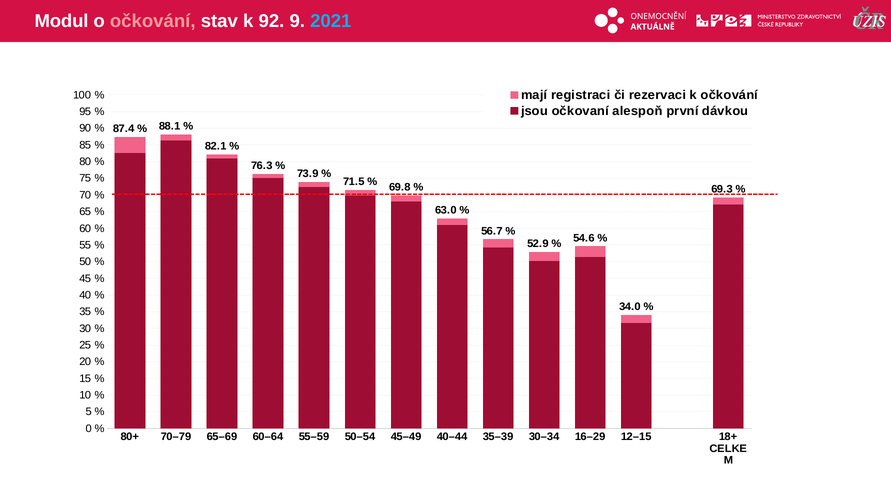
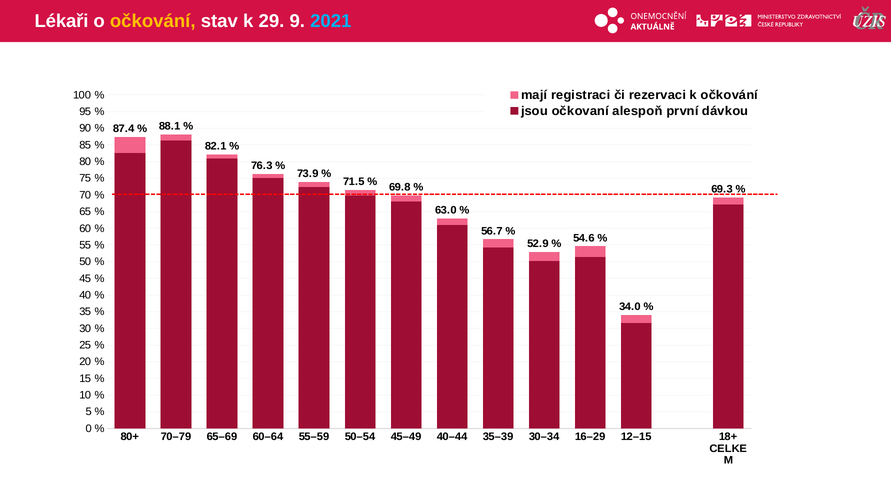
Modul: Modul -> Lékaři
očkování at (153, 21) colour: pink -> yellow
92: 92 -> 29
